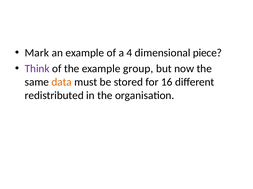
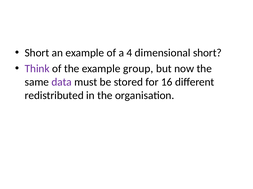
Mark at (37, 53): Mark -> Short
dimensional piece: piece -> short
data colour: orange -> purple
